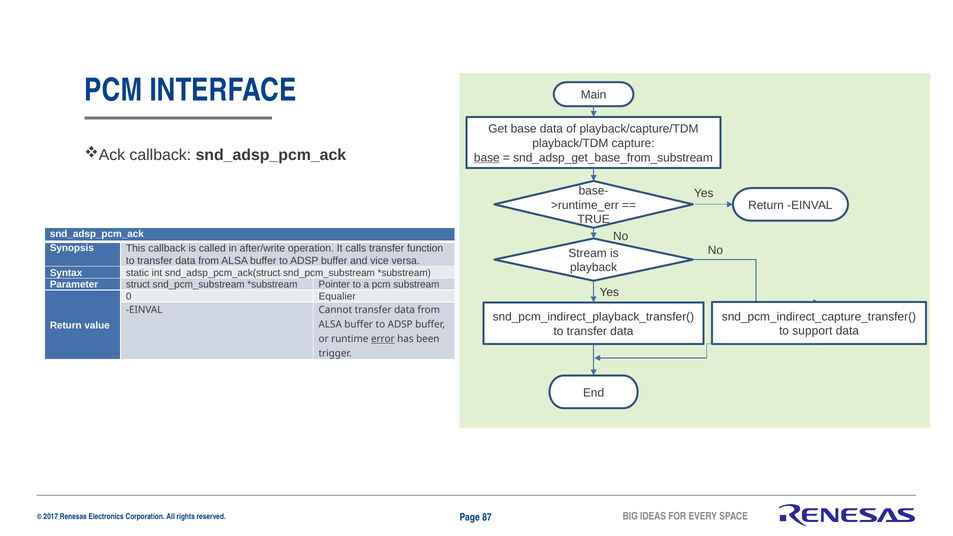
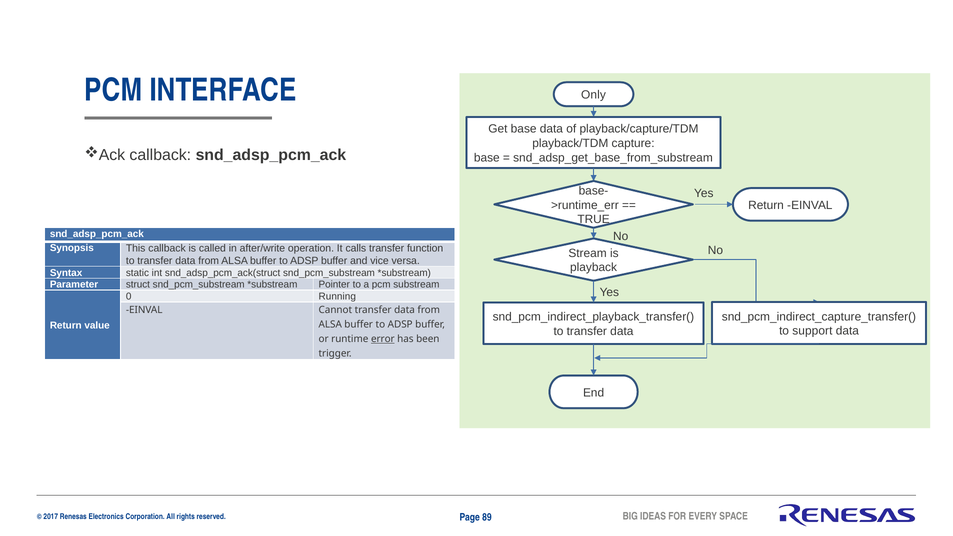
Main: Main -> Only
base at (487, 158) underline: present -> none
Equalier: Equalier -> Running
87: 87 -> 89
